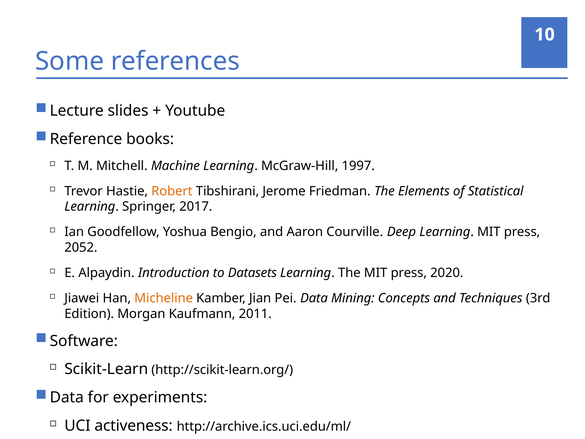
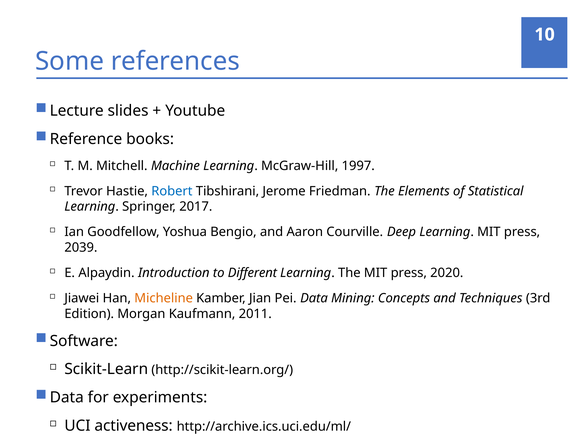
Robert colour: orange -> blue
2052: 2052 -> 2039
Datasets: Datasets -> Different
